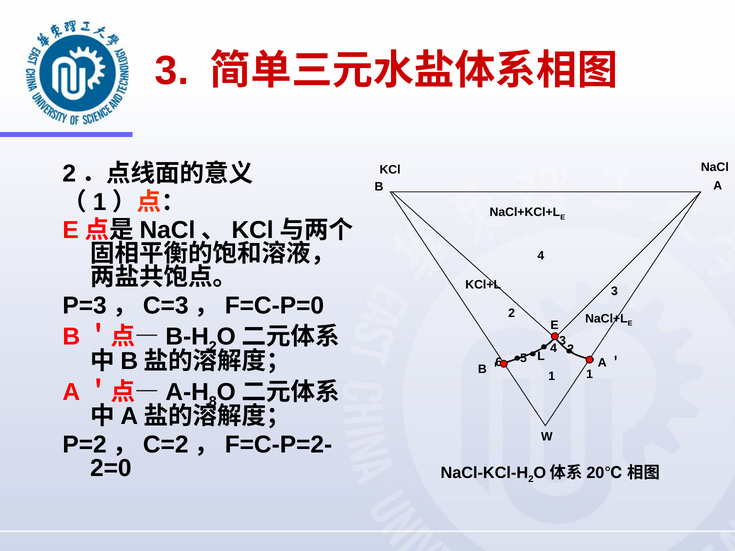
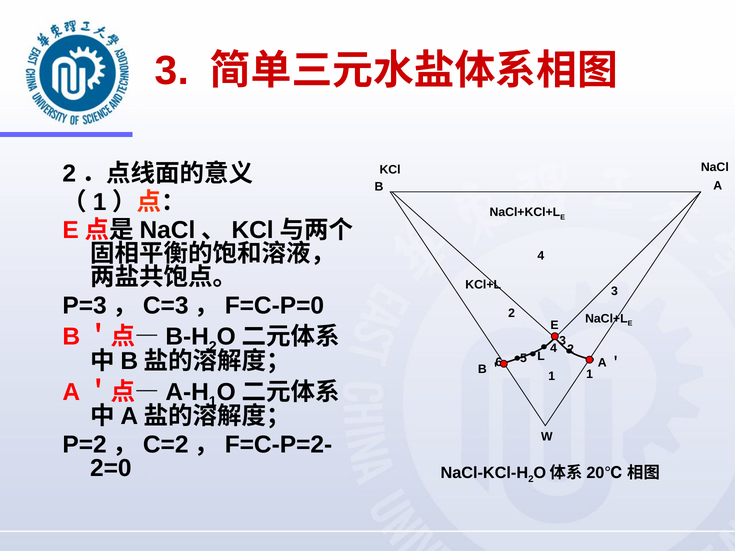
8 at (213, 402): 8 -> 1
